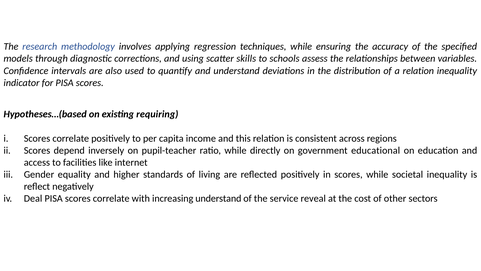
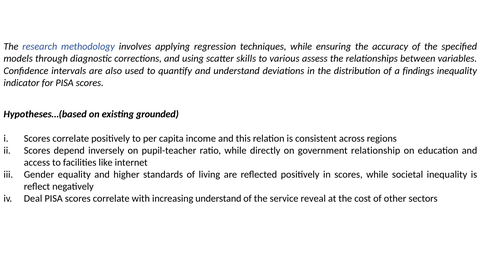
schools: schools -> various
a relation: relation -> findings
requiring: requiring -> grounded
educational: educational -> relationship
